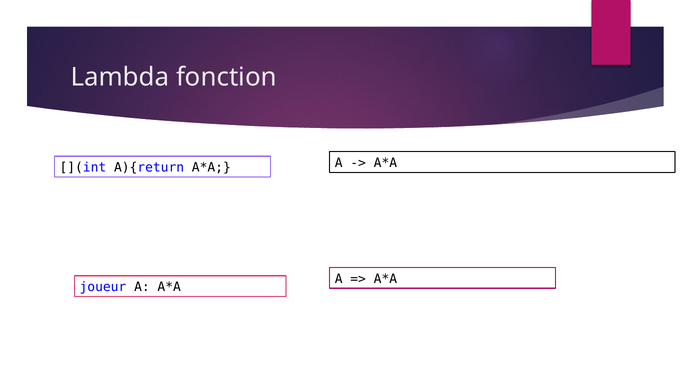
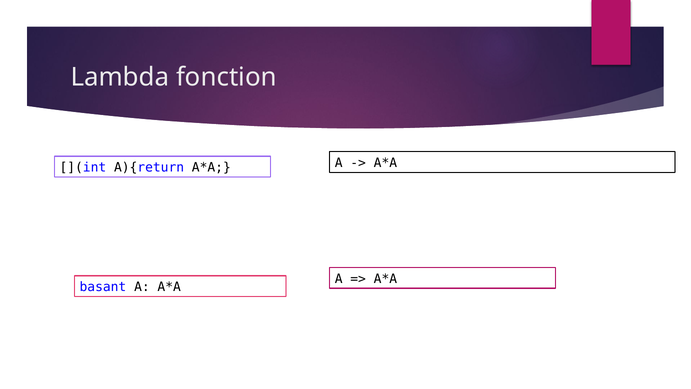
joueur: joueur -> basant
